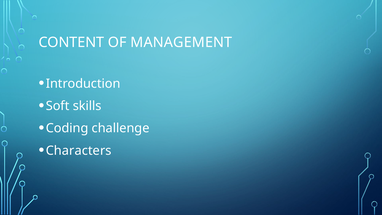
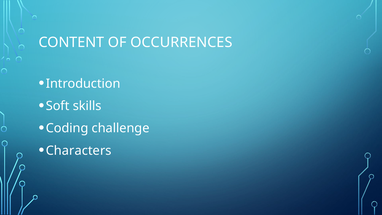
MANAGEMENT: MANAGEMENT -> OCCURRENCES
